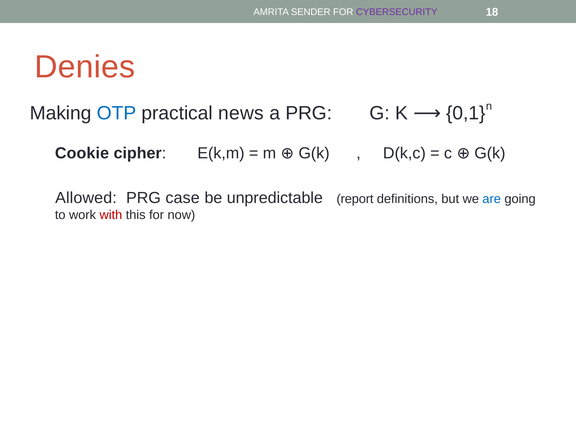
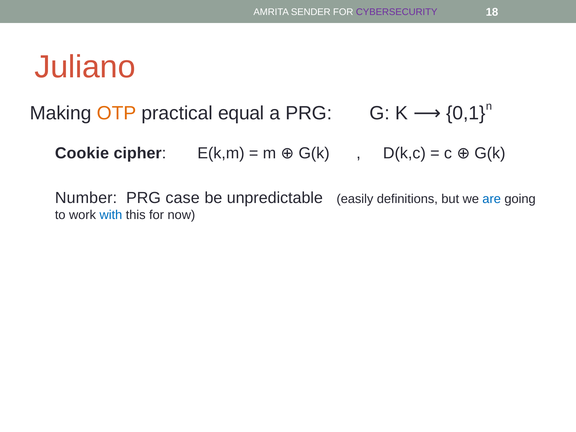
Denies: Denies -> Juliano
OTP colour: blue -> orange
news: news -> equal
Allowed: Allowed -> Number
report: report -> easily
with colour: red -> blue
